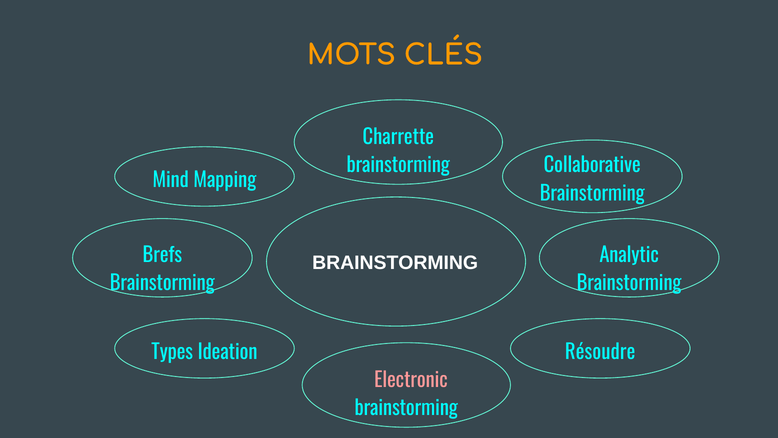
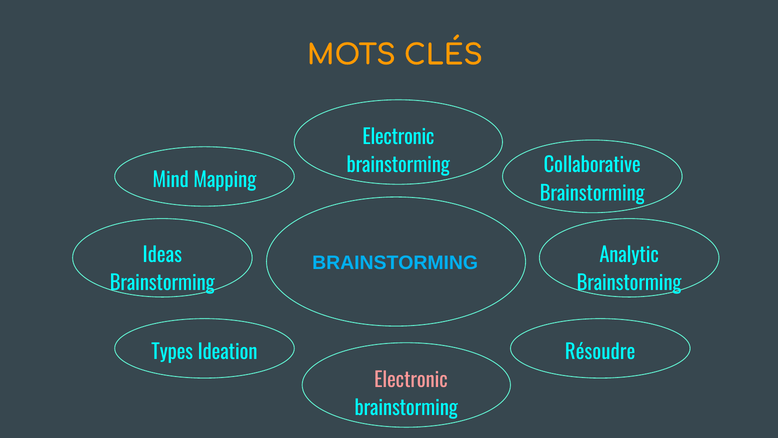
Charrette at (398, 137): Charrette -> Electronic
Brefs: Brefs -> Ideas
BRAINSTORMING at (395, 263) colour: white -> light blue
